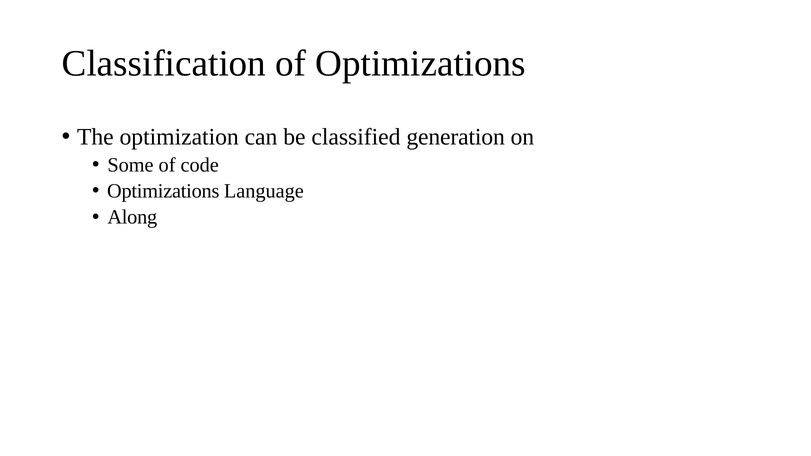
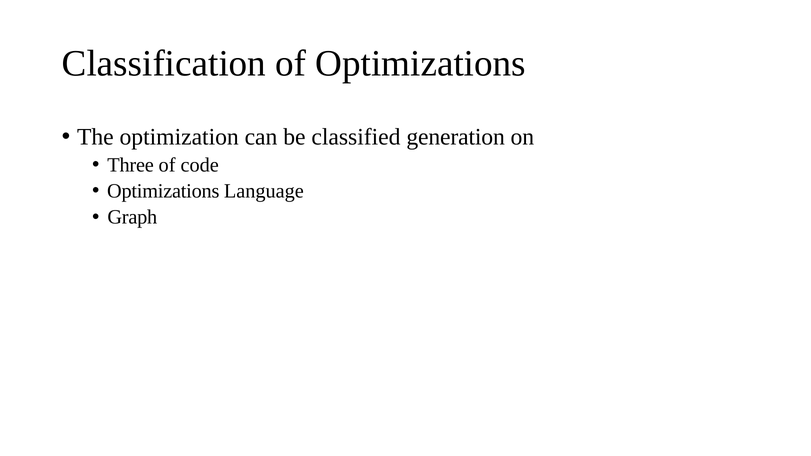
Some: Some -> Three
Along: Along -> Graph
